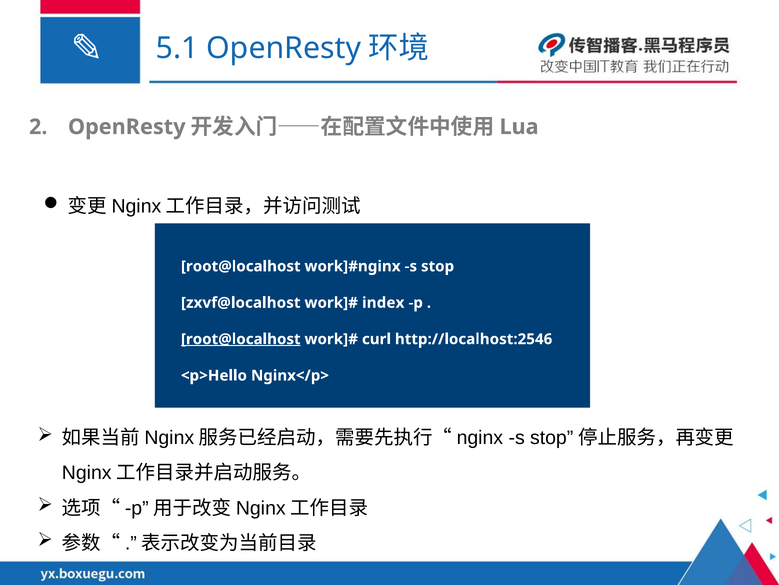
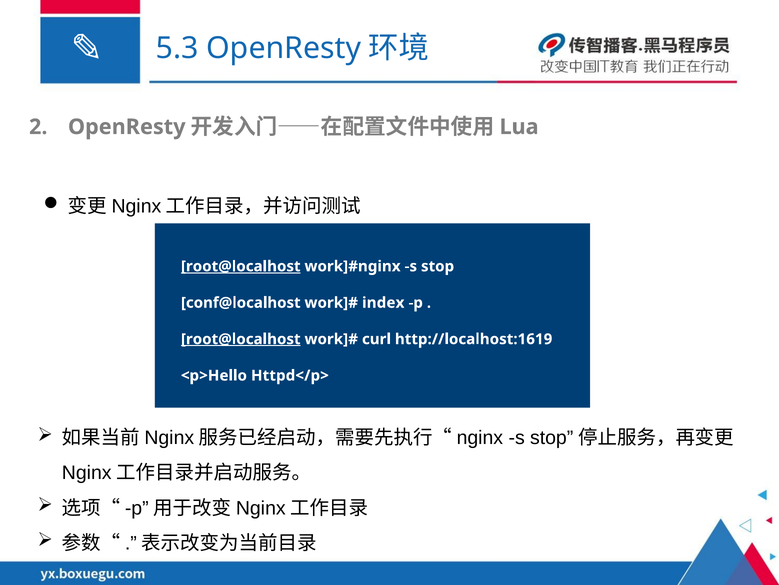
5.1: 5.1 -> 5.3
root@localhost at (241, 266) underline: none -> present
zxvf@localhost: zxvf@localhost -> conf@localhost
http://localhost:2546: http://localhost:2546 -> http://localhost:1619
Nginx</p>: Nginx</p> -> Httpd</p>
